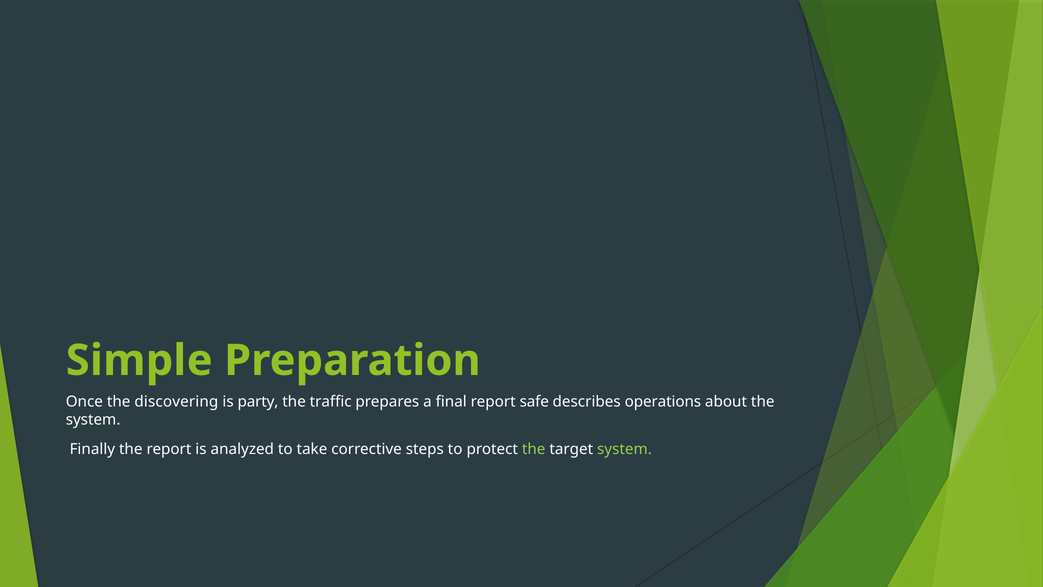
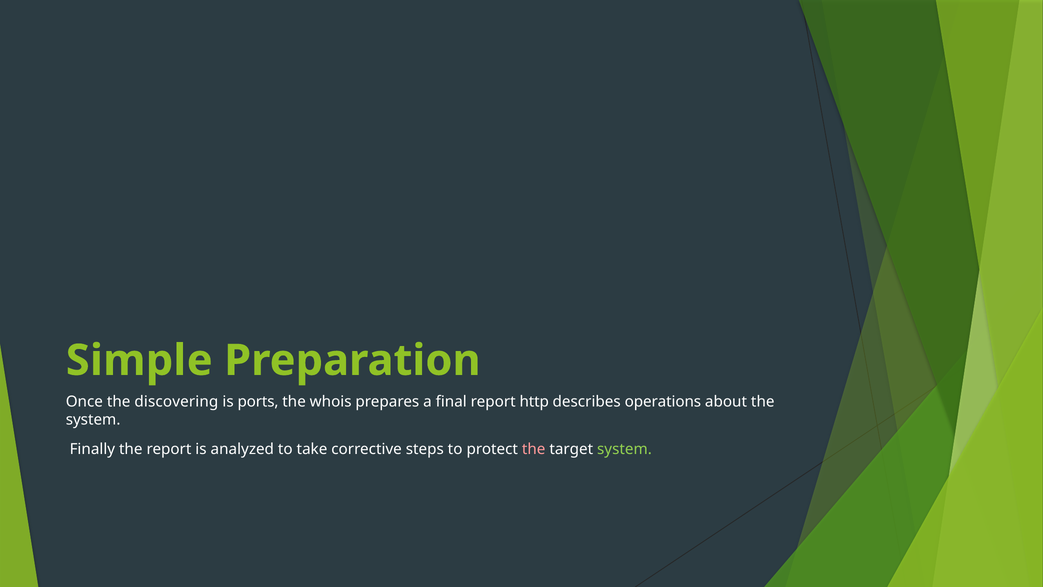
party: party -> ports
traffic: traffic -> whois
safe: safe -> http
the at (534, 449) colour: light green -> pink
